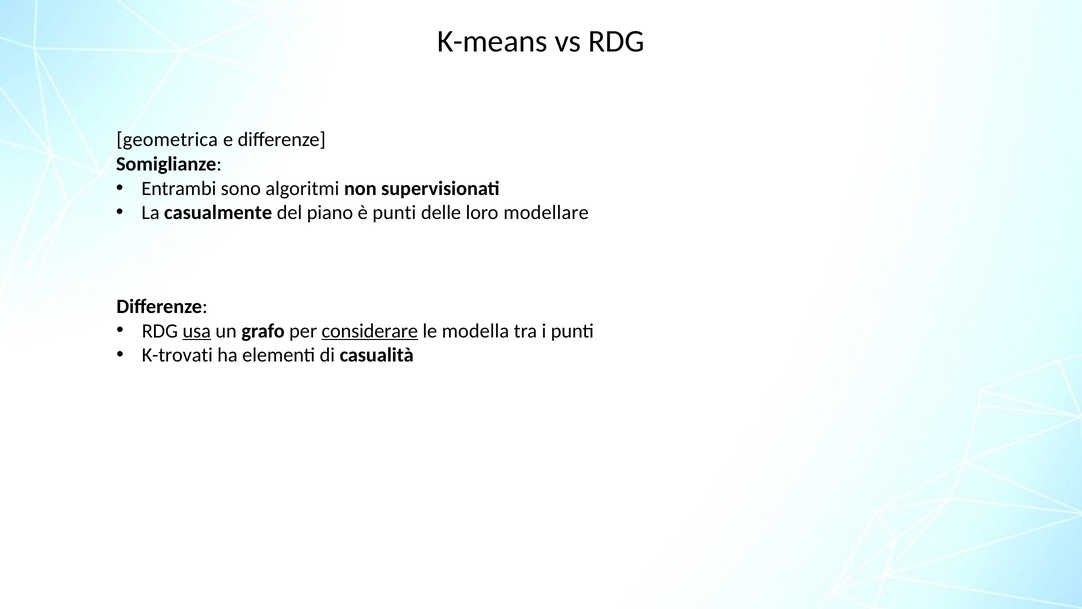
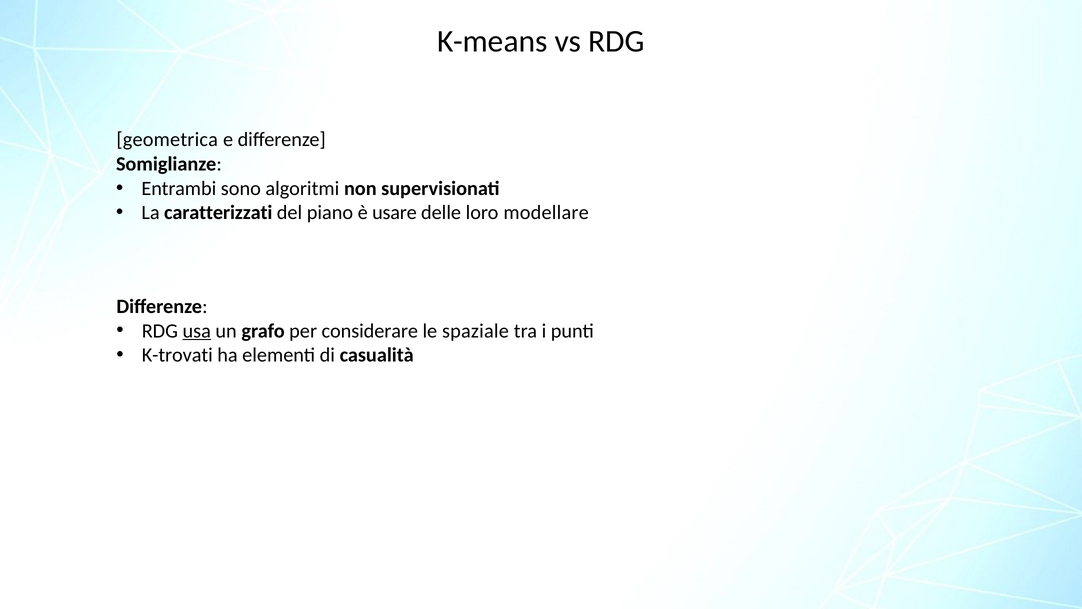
casualmente: casualmente -> caratterizzati
è punti: punti -> usare
considerare underline: present -> none
modella: modella -> spaziale
